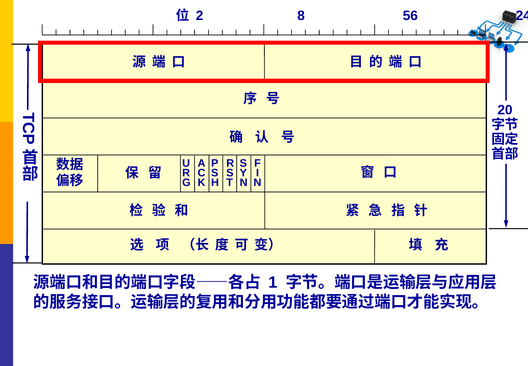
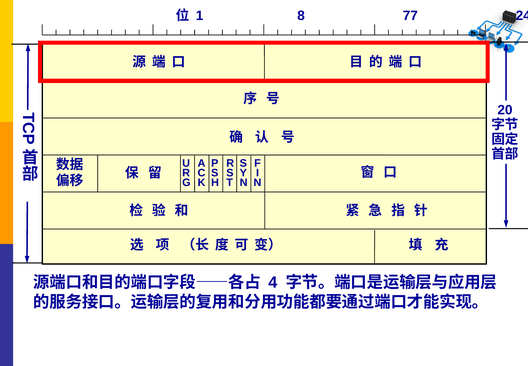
2: 2 -> 1
56: 56 -> 77
1: 1 -> 4
